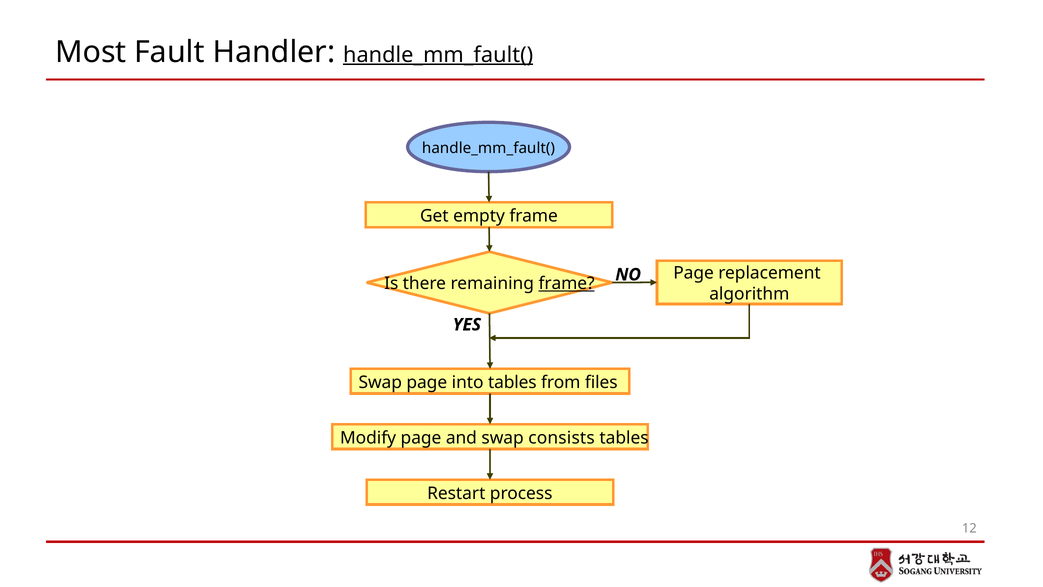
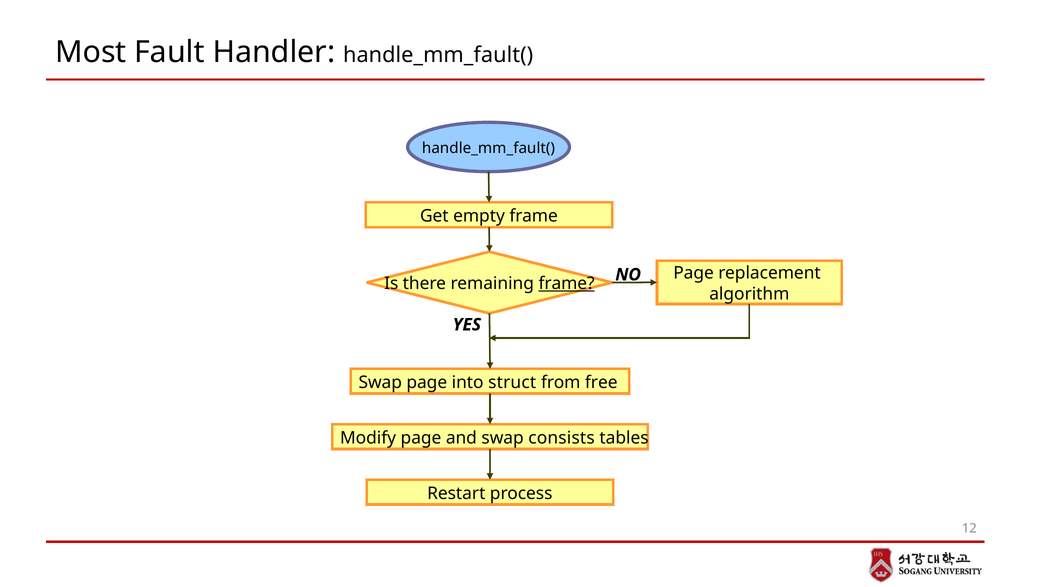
handle_mm_fault( at (438, 55) underline: present -> none
into tables: tables -> struct
files: files -> free
